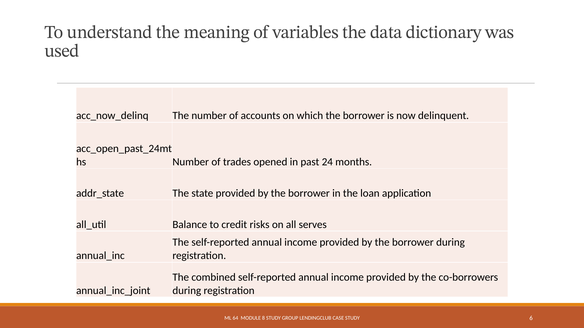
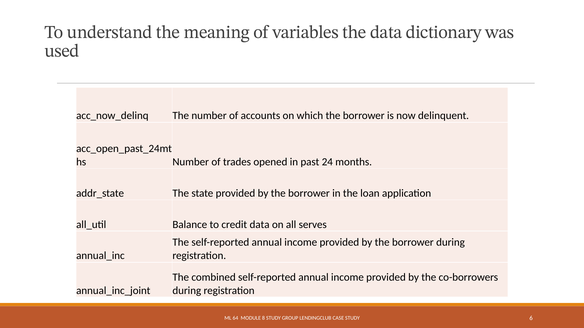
credit risks: risks -> data
